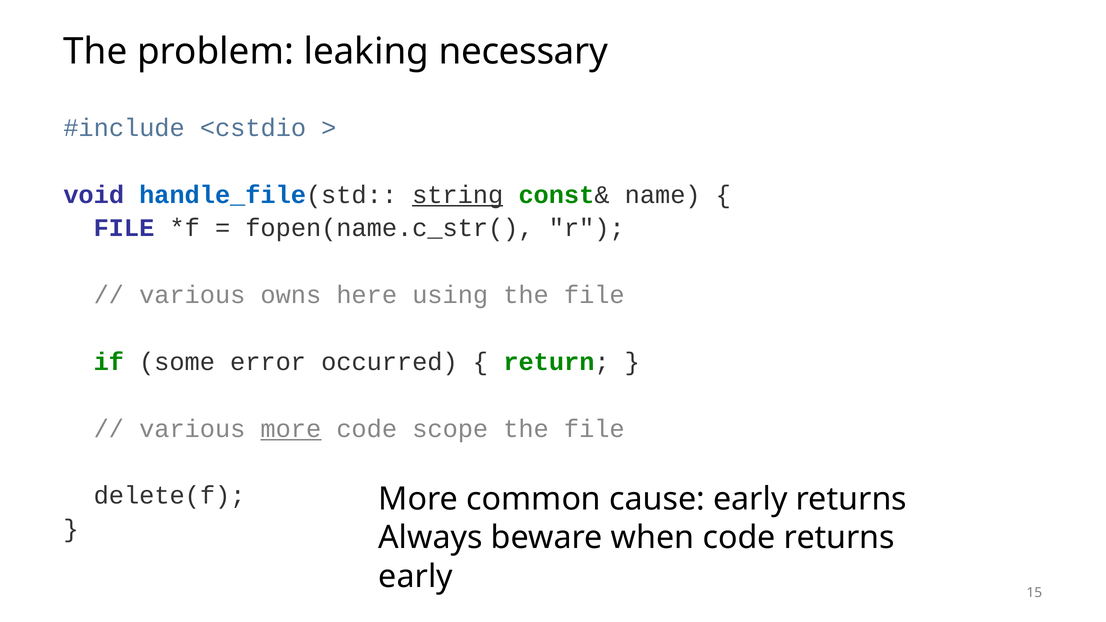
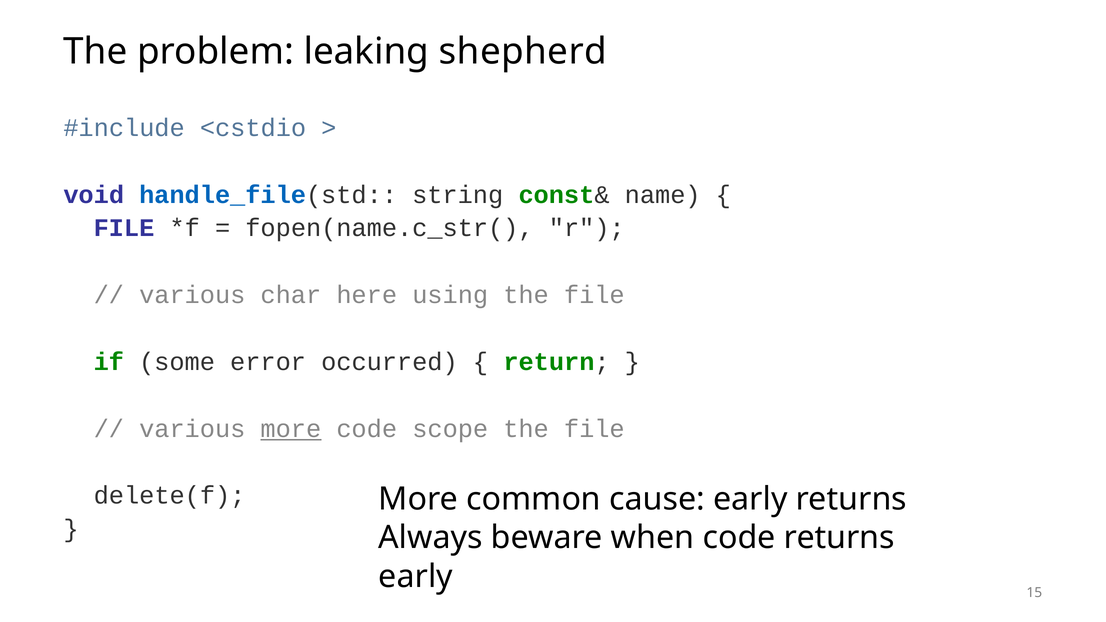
necessary: necessary -> shepherd
string underline: present -> none
owns: owns -> char
